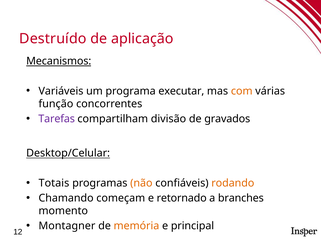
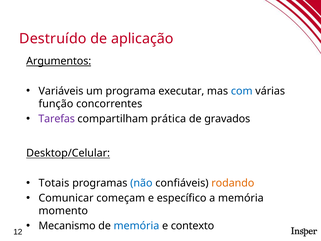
Mecanismos: Mecanismos -> Argumentos
com colour: orange -> blue
divisão: divisão -> prática
não colour: orange -> blue
Chamando: Chamando -> Comunicar
retornado: retornado -> específico
a branches: branches -> memória
Montagner: Montagner -> Mecanismo
memória at (136, 226) colour: orange -> blue
principal: principal -> contexto
